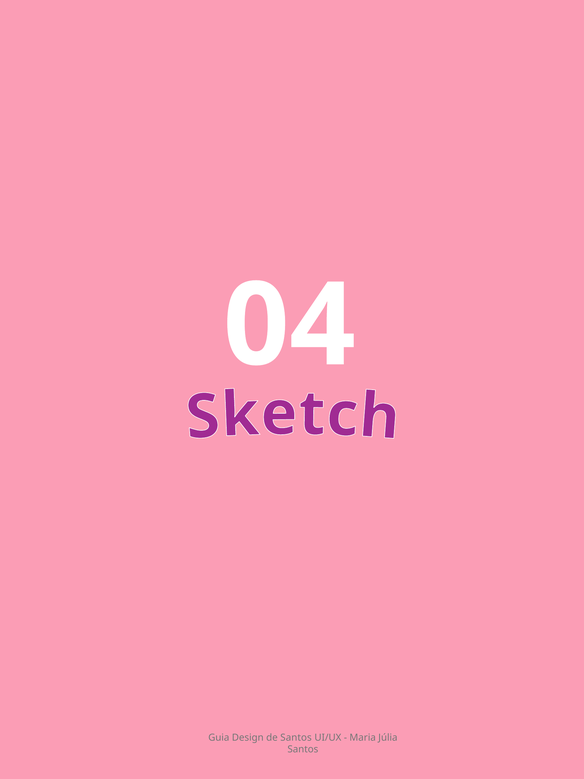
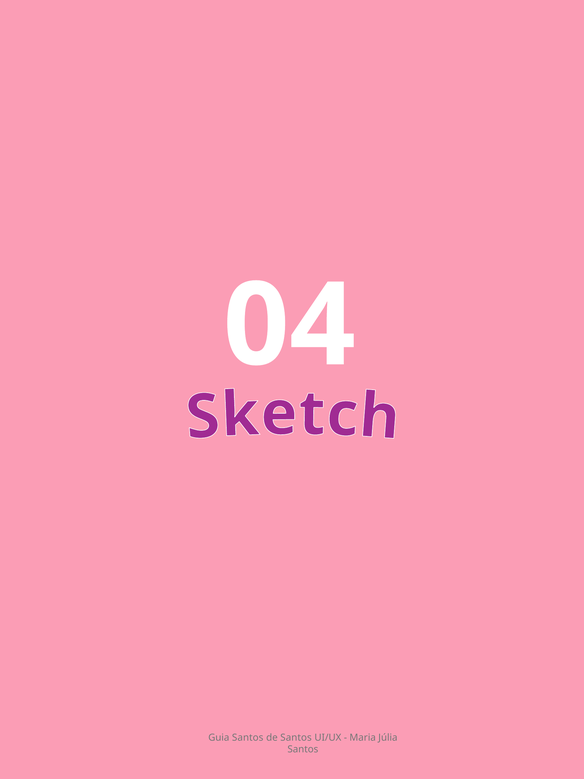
Guia Design: Design -> Santos
